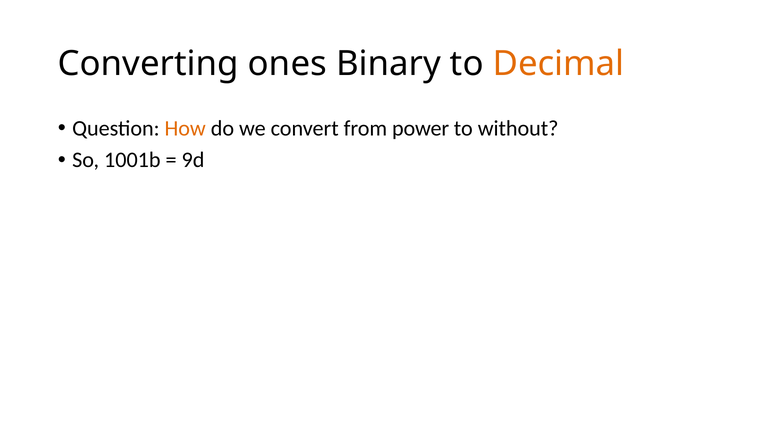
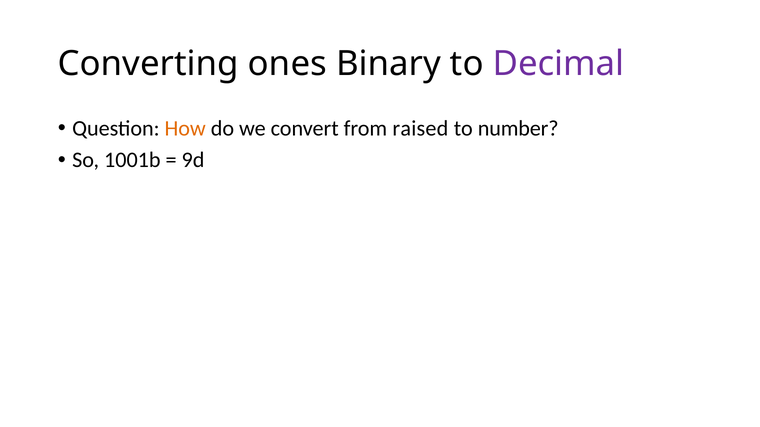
Decimal colour: orange -> purple
power: power -> raised
without: without -> number
